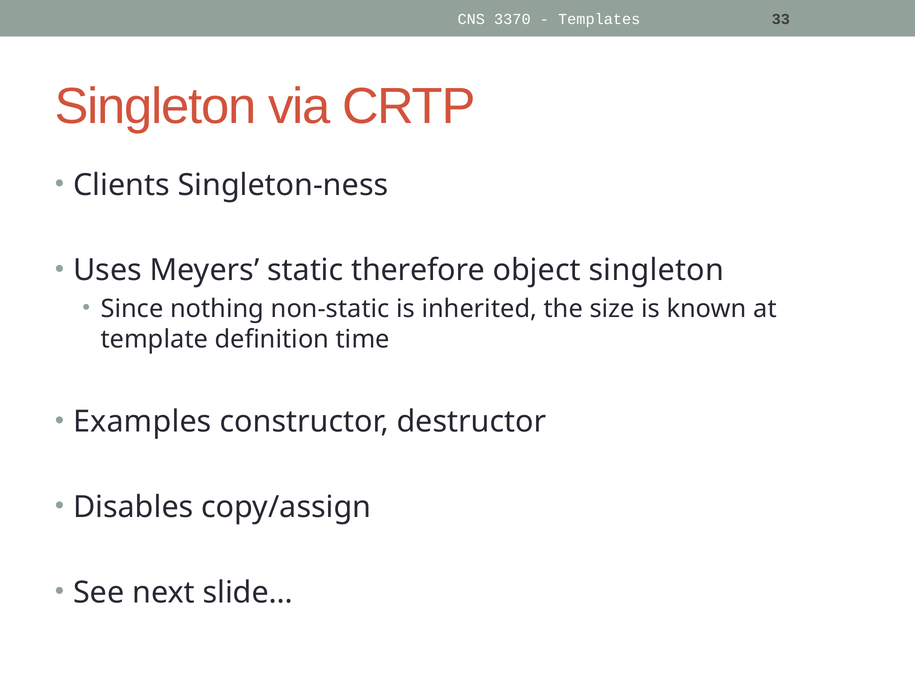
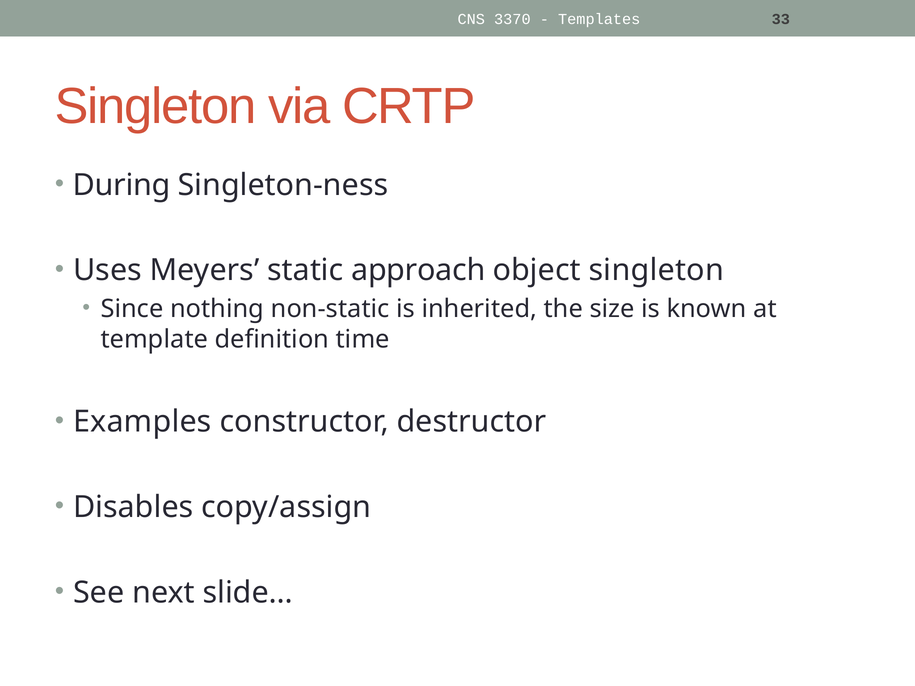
Clients: Clients -> During
therefore: therefore -> approach
